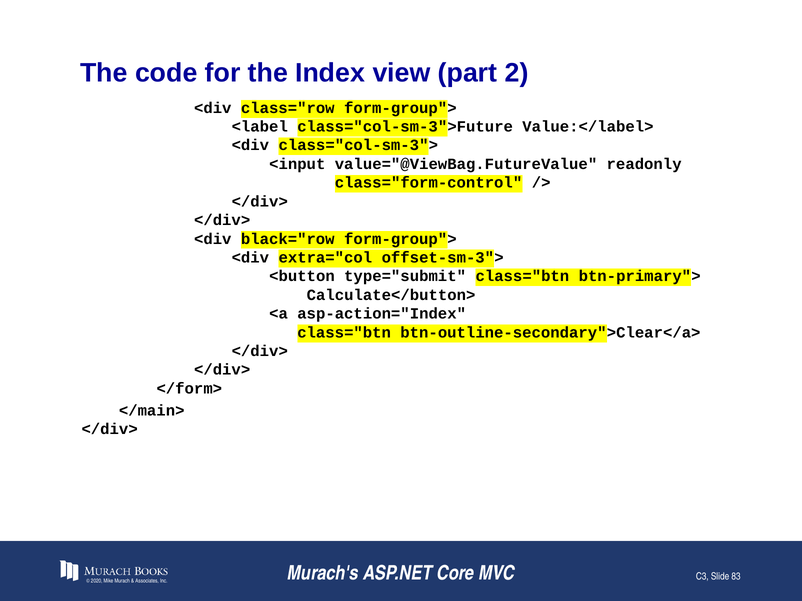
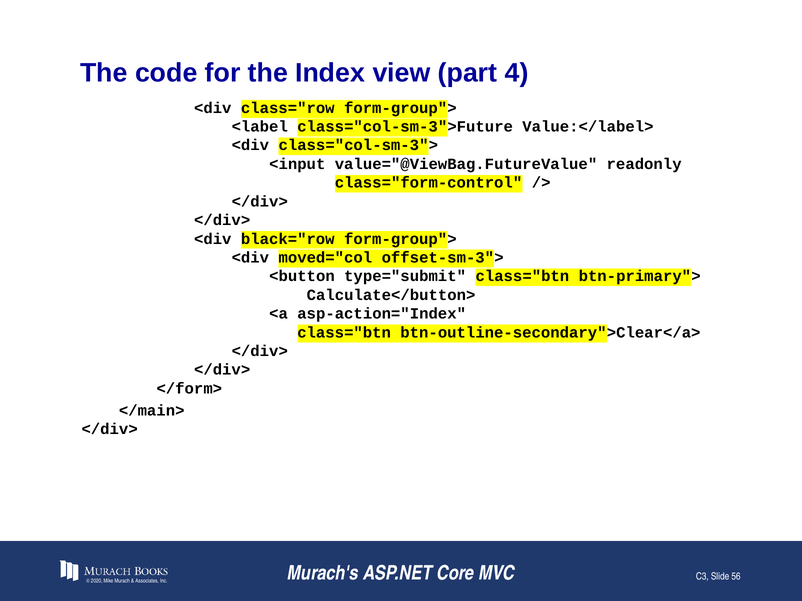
2: 2 -> 4
extra="col: extra="col -> moved="col
83: 83 -> 56
